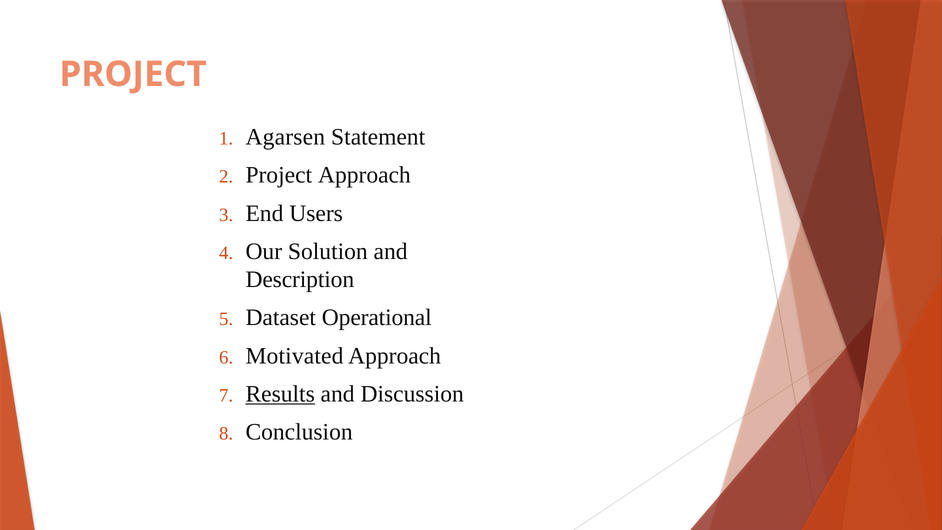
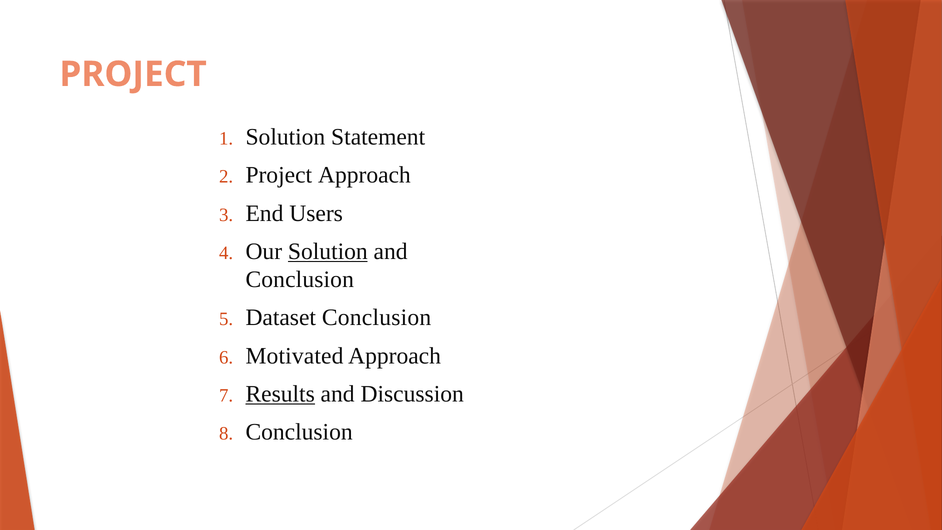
Agarsen at (285, 137): Agarsen -> Solution
Solution at (328, 251) underline: none -> present
Description at (300, 280): Description -> Conclusion
Dataset Operational: Operational -> Conclusion
